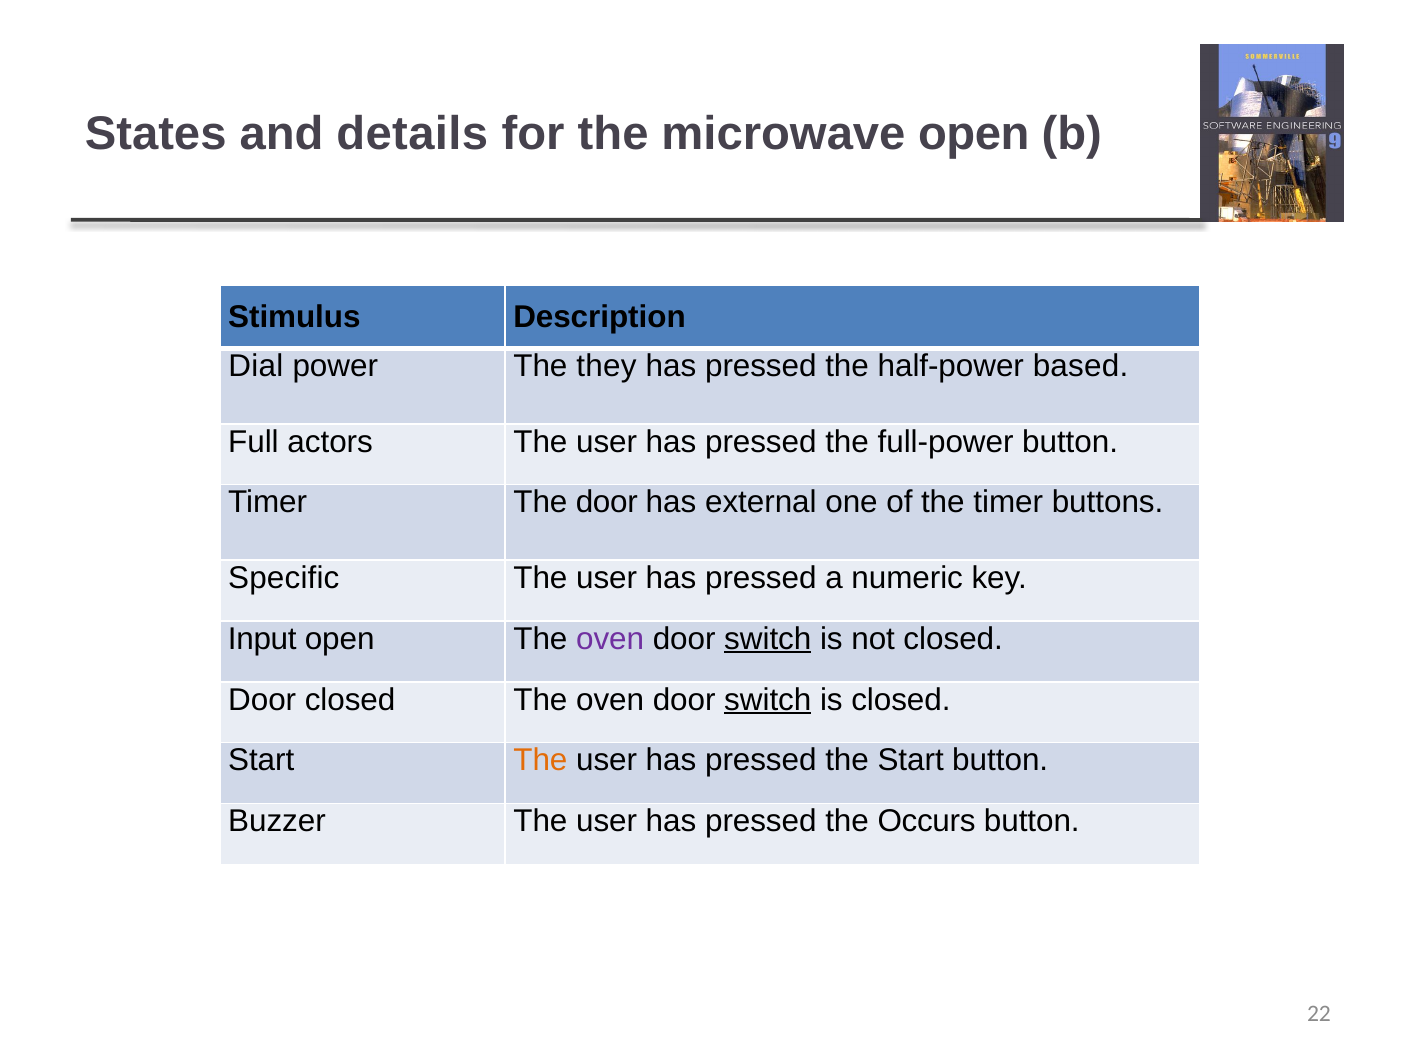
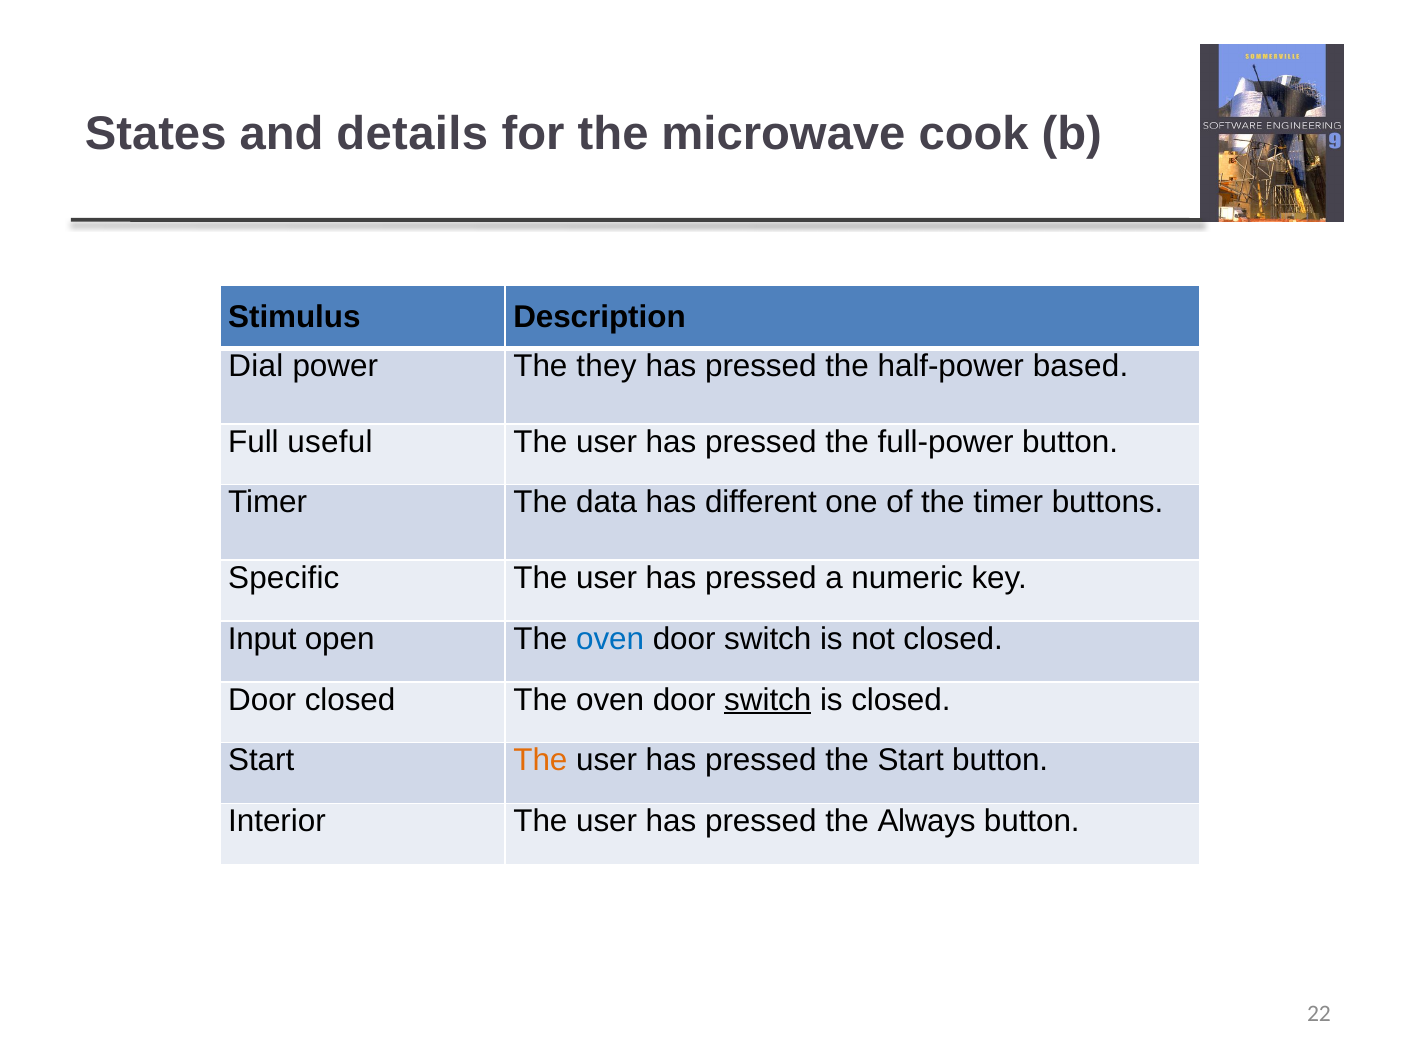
microwave open: open -> cook
actors: actors -> useful
The door: door -> data
external: external -> different
oven at (610, 639) colour: purple -> blue
switch at (768, 639) underline: present -> none
Buzzer: Buzzer -> Interior
Occurs: Occurs -> Always
